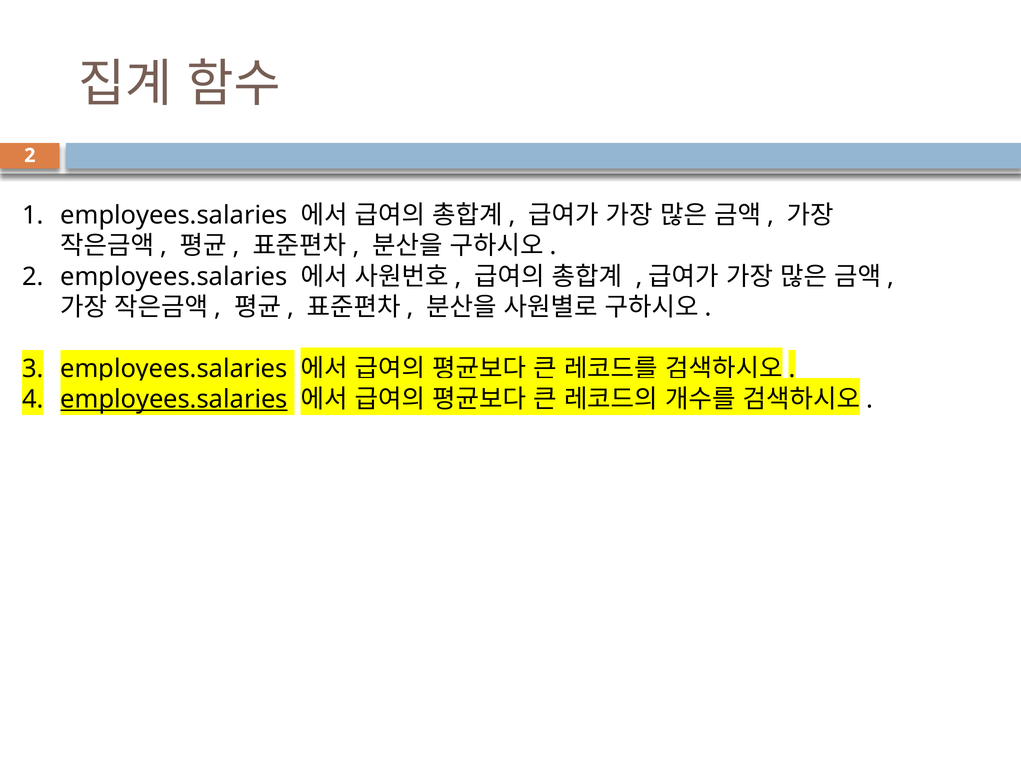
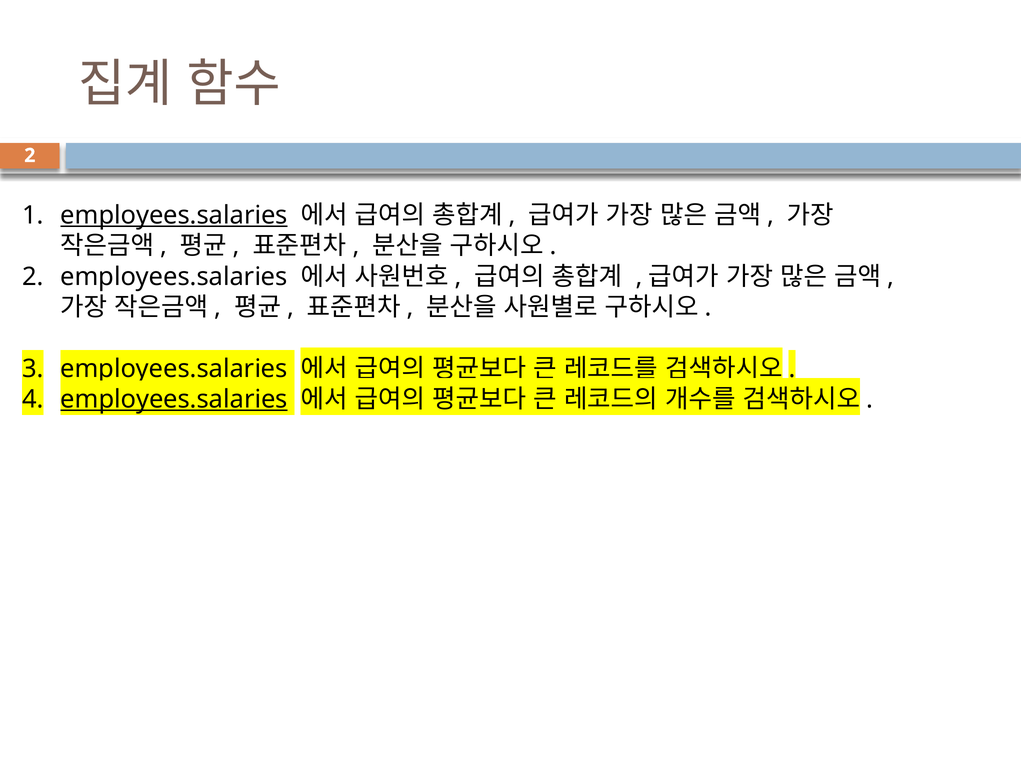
employees.salaries at (174, 215) underline: none -> present
